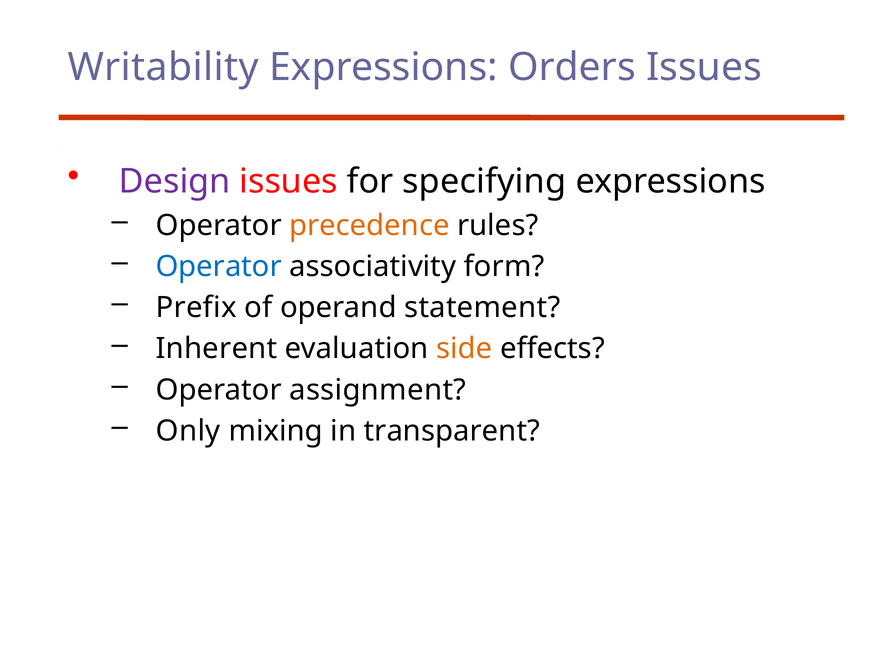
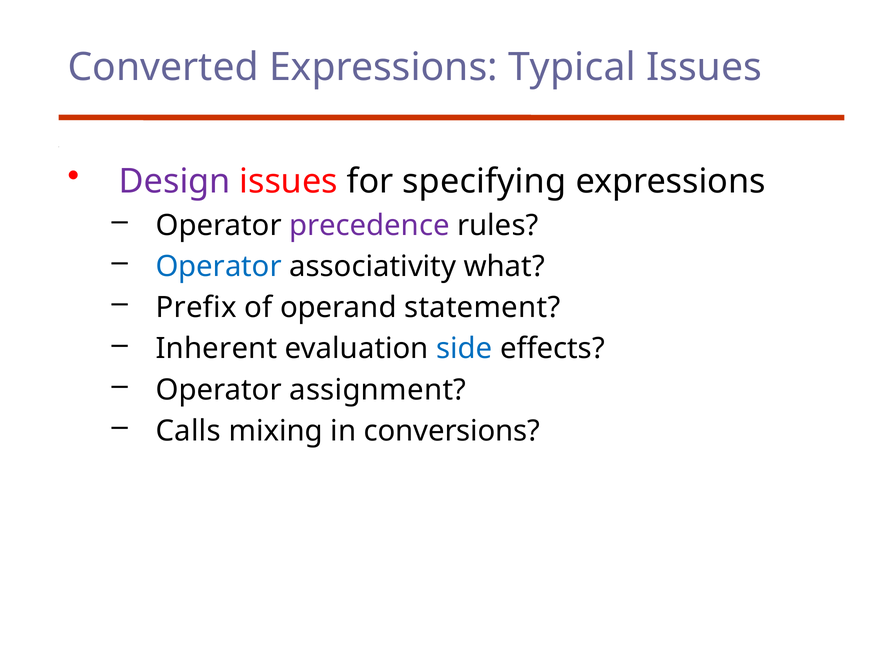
Writability: Writability -> Converted
Orders: Orders -> Typical
precedence colour: orange -> purple
form: form -> what
side colour: orange -> blue
Only: Only -> Calls
transparent: transparent -> conversions
